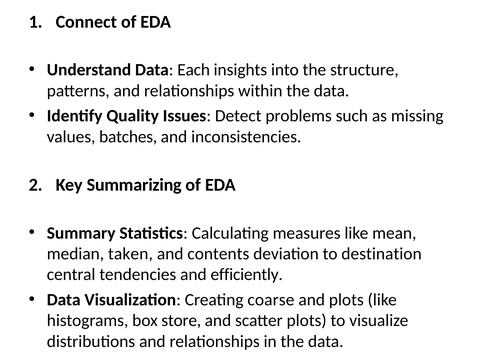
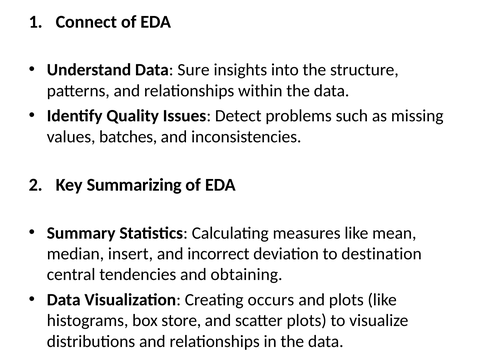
Each: Each -> Sure
taken: taken -> insert
contents: contents -> incorrect
efficiently: efficiently -> obtaining
coarse: coarse -> occurs
